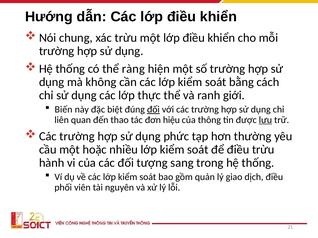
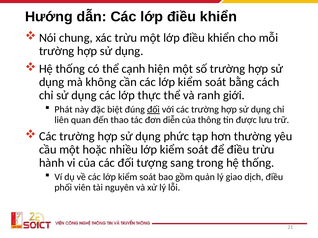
ràng: ràng -> cạnh
Biến: Biến -> Phát
hiệu: hiệu -> diễn
lưu underline: present -> none
